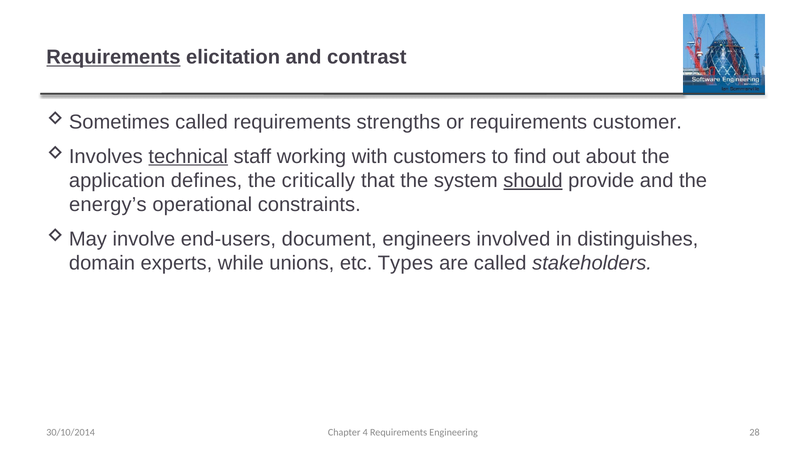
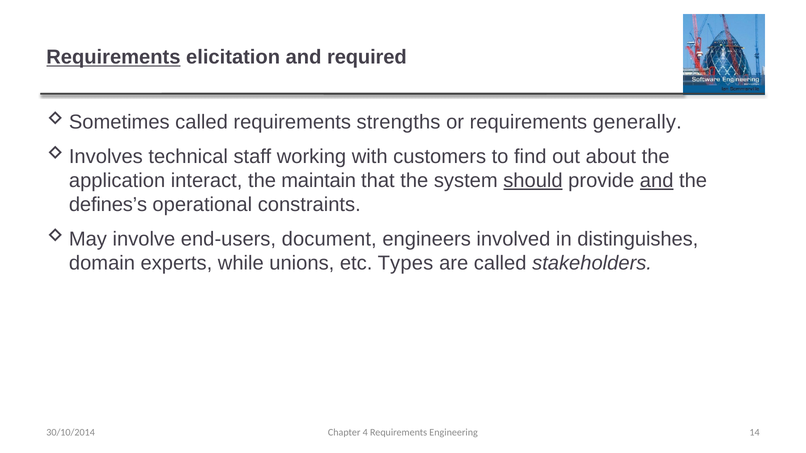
contrast: contrast -> required
customer: customer -> generally
technical underline: present -> none
defines: defines -> interact
critically: critically -> maintain
and at (657, 181) underline: none -> present
energy’s: energy’s -> defines’s
28: 28 -> 14
